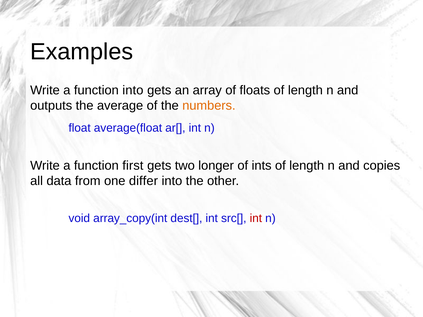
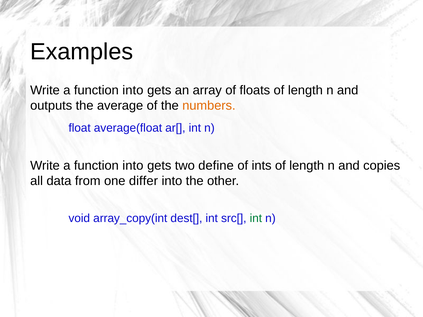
first at (133, 166): first -> into
longer: longer -> define
int at (256, 218) colour: red -> green
